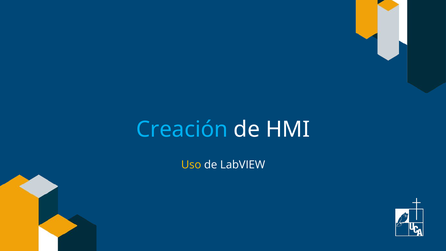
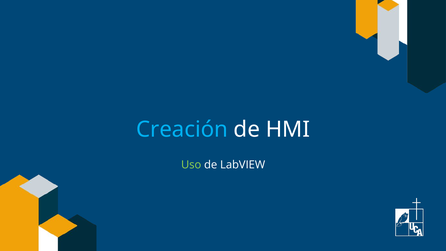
Uso colour: yellow -> light green
